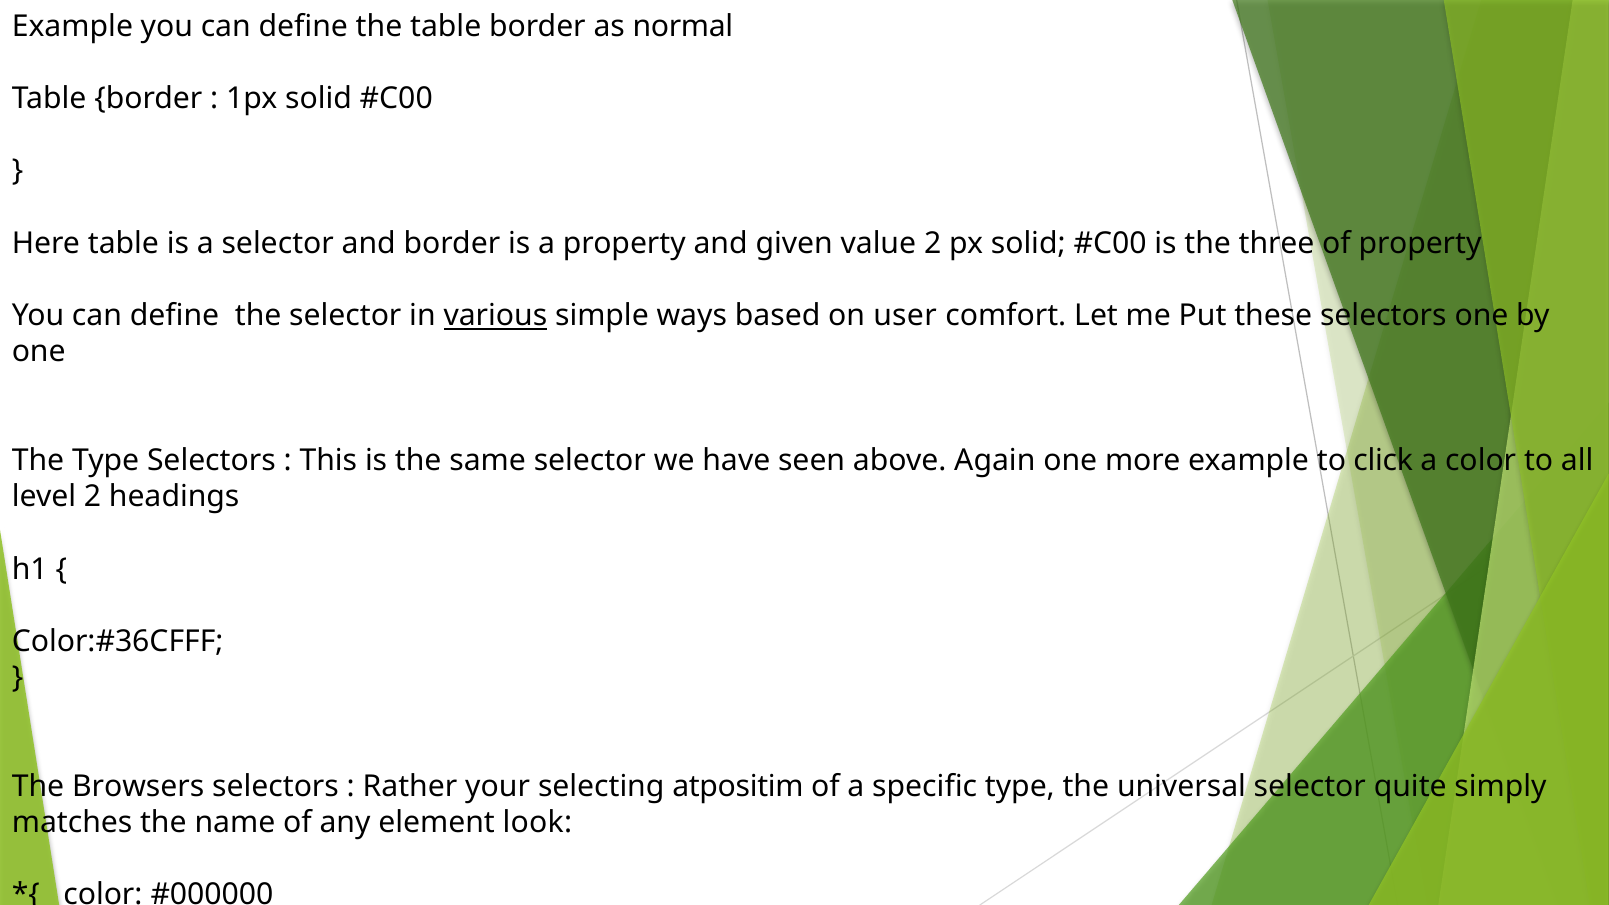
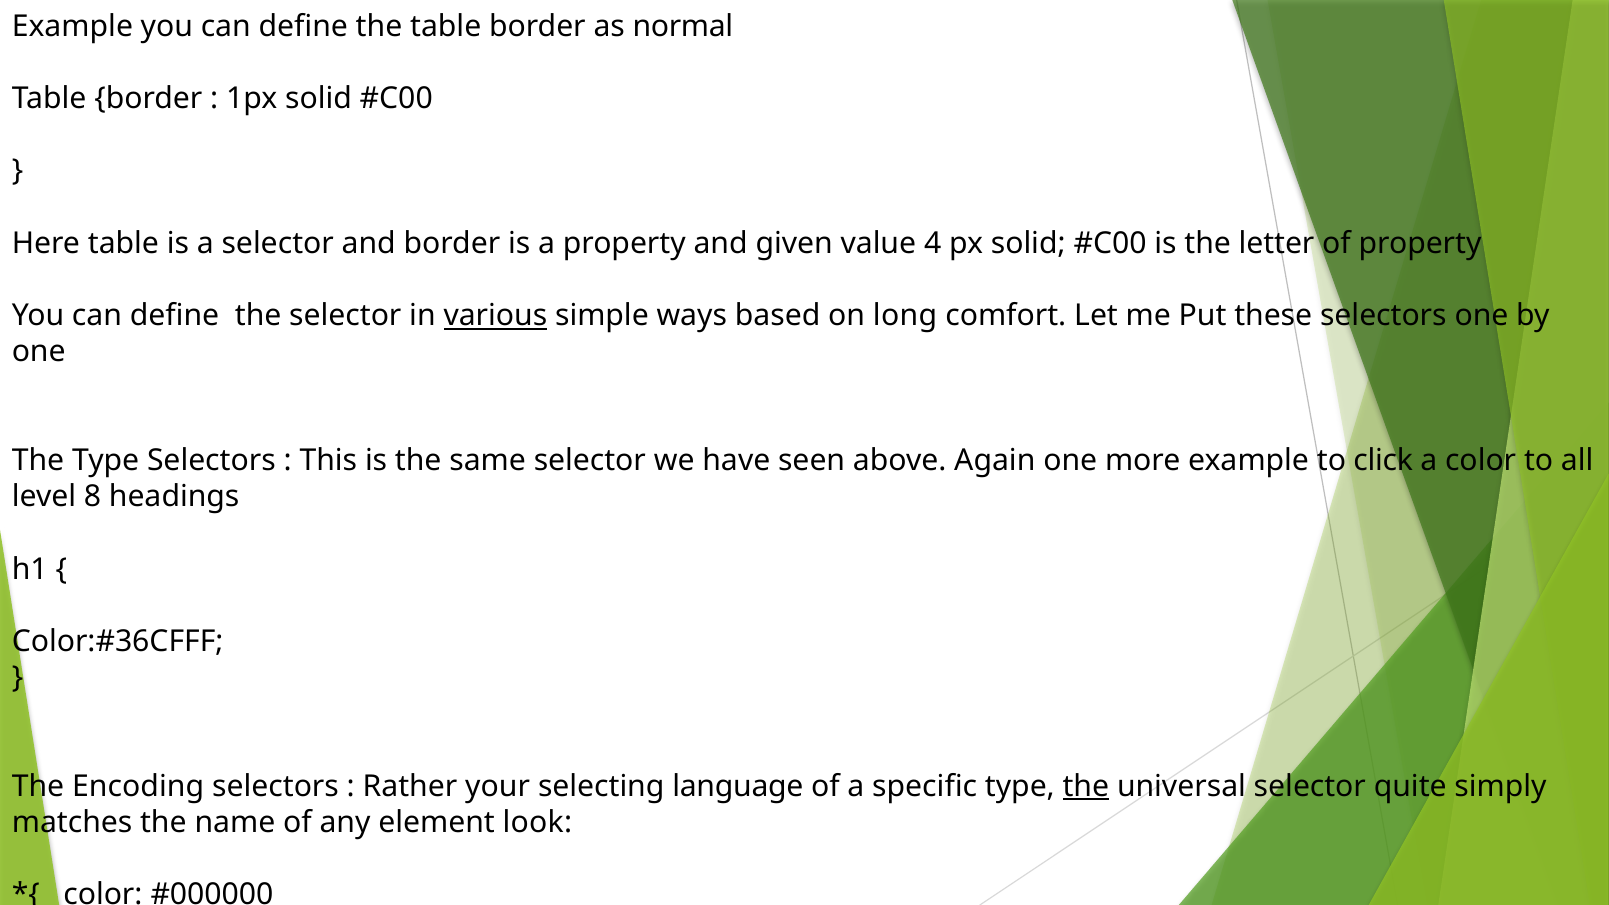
value 2: 2 -> 4
three: three -> letter
user: user -> long
level 2: 2 -> 8
Browsers: Browsers -> Encoding
atpositim: atpositim -> language
the at (1086, 786) underline: none -> present
